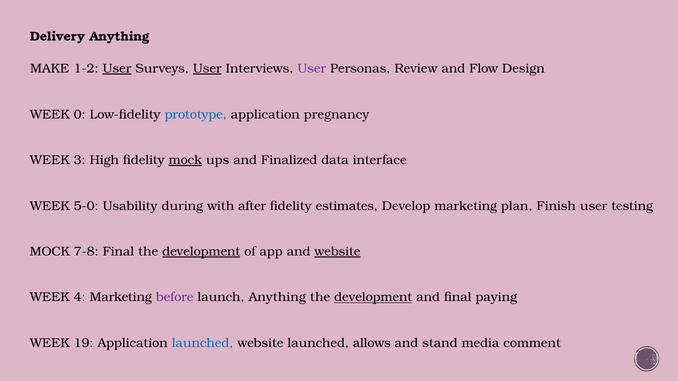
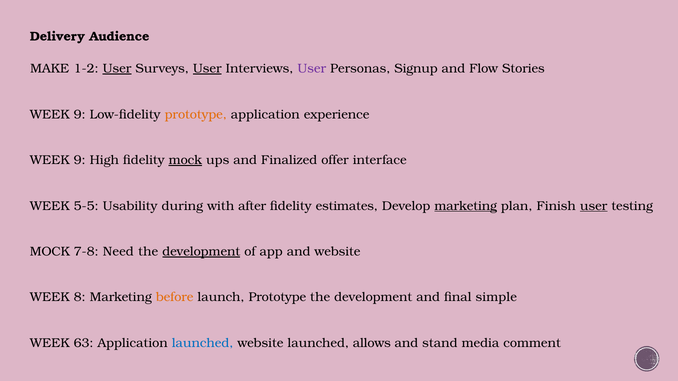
Delivery Anything: Anything -> Audience
Review: Review -> Signup
Design: Design -> Stories
0 at (80, 115): 0 -> 9
prototype at (196, 115) colour: blue -> orange
pregnancy: pregnancy -> experience
3 at (80, 160): 3 -> 9
data: data -> offer
5-0: 5-0 -> 5-5
marketing at (466, 206) underline: none -> present
user at (594, 206) underline: none -> present
7-8 Final: Final -> Need
website at (337, 252) underline: present -> none
4: 4 -> 8
before colour: purple -> orange
launch Anything: Anything -> Prototype
development at (373, 298) underline: present -> none
paying: paying -> simple
19: 19 -> 63
